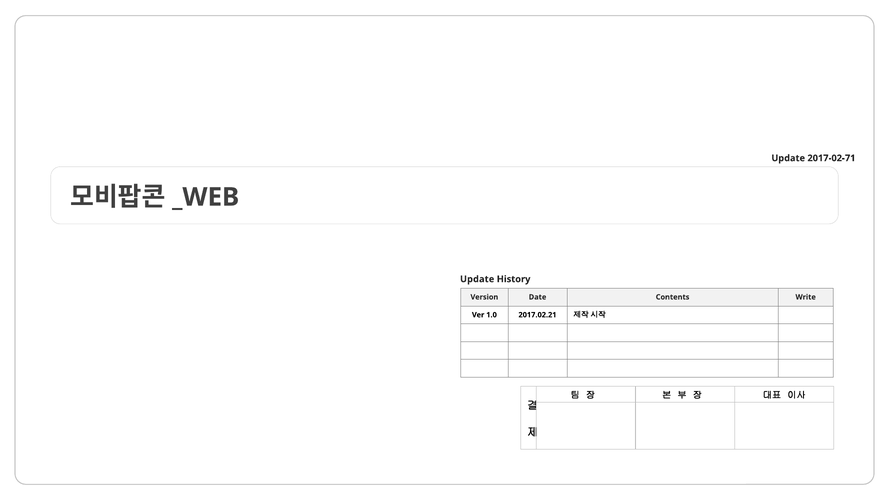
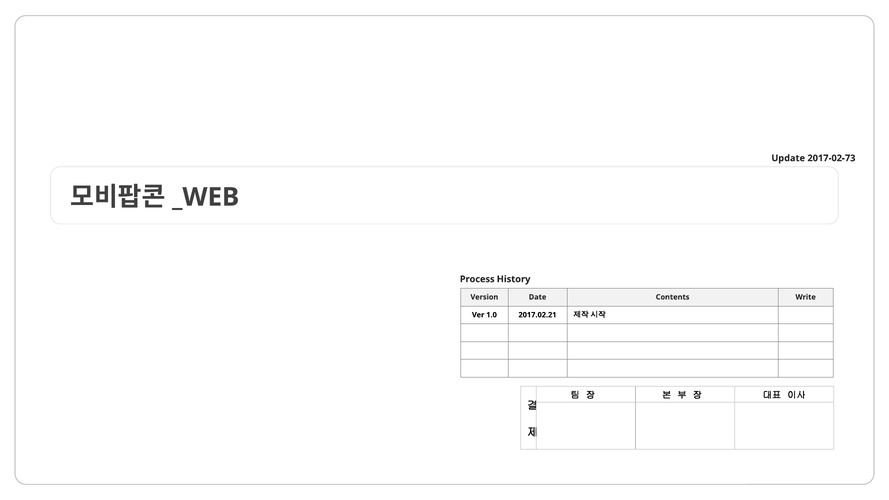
2017-02-71: 2017-02-71 -> 2017-02-73
Update at (477, 279): Update -> Process
